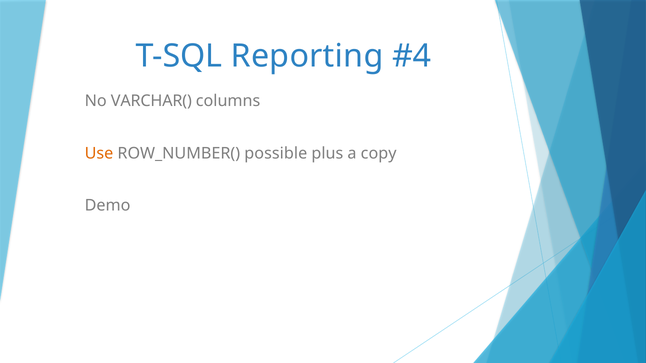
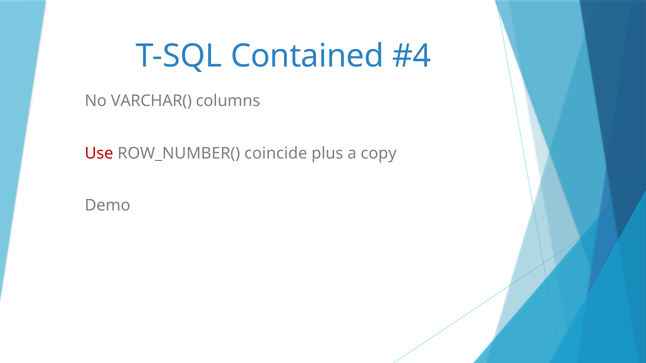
Reporting: Reporting -> Contained
Use colour: orange -> red
possible: possible -> coincide
